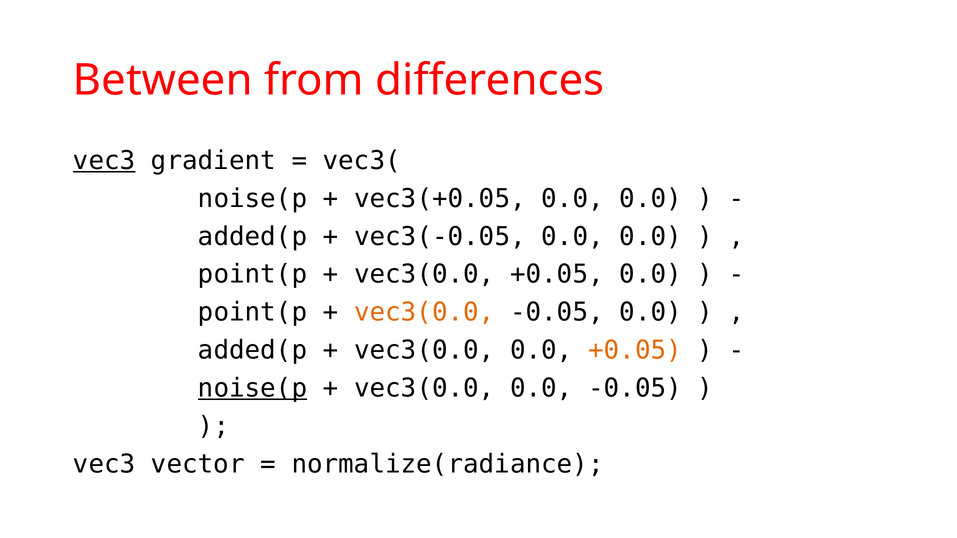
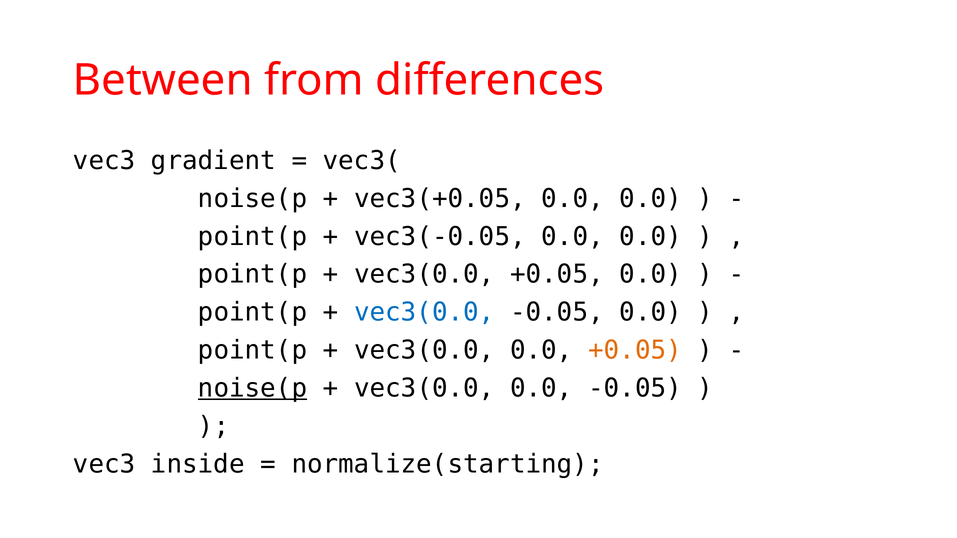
vec3 at (104, 161) underline: present -> none
added(p at (253, 237): added(p -> point(p
vec3(0.0 at (424, 313) colour: orange -> blue
added(p at (253, 350): added(p -> point(p
vector: vector -> inside
normalize(radiance: normalize(radiance -> normalize(starting
